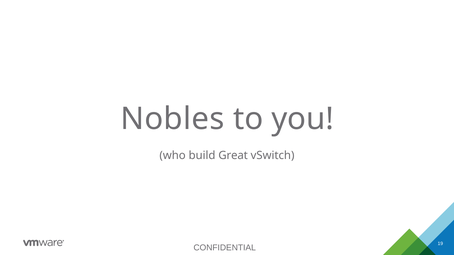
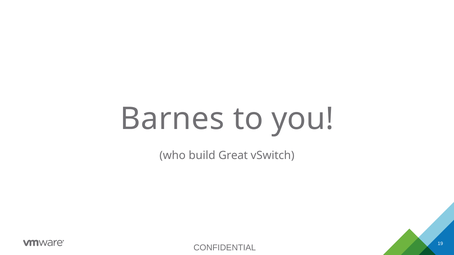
Nobles: Nobles -> Barnes
